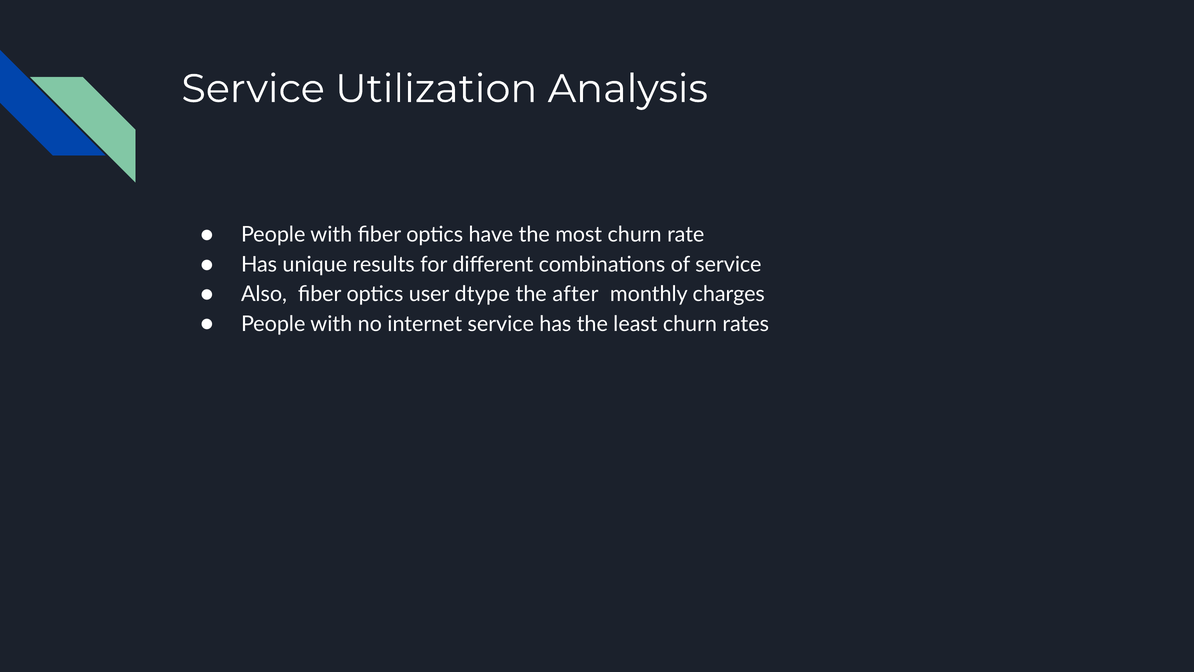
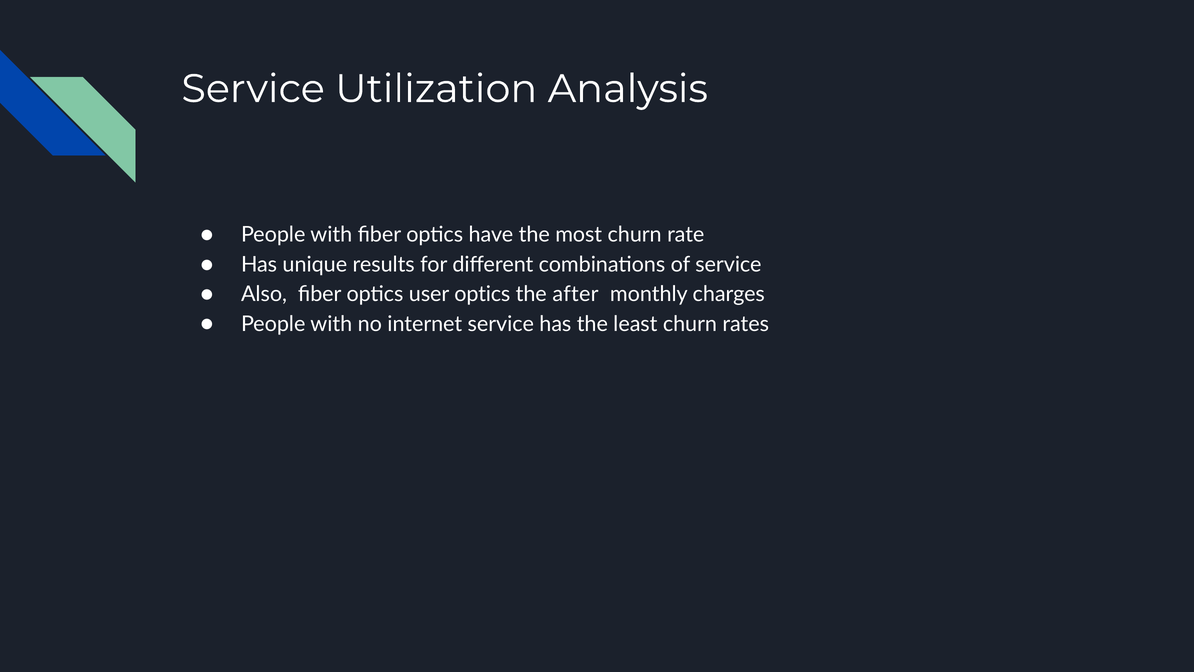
user dtype: dtype -> optics
